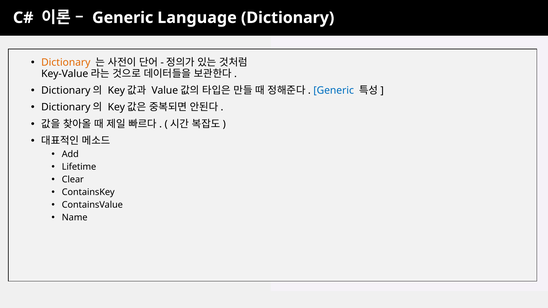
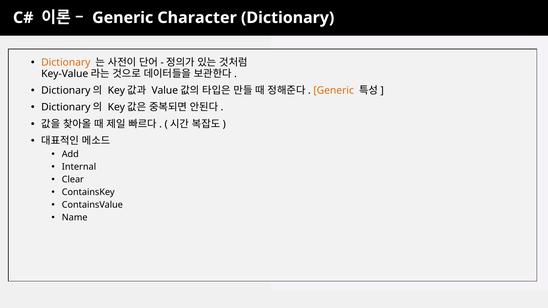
Language: Language -> Character
Generic at (334, 90) colour: blue -> orange
Lifetime: Lifetime -> Internal
